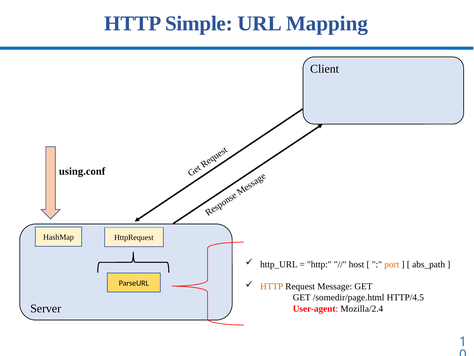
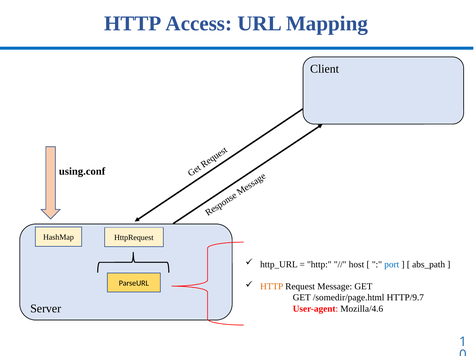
Simple: Simple -> Access
port colour: orange -> blue
HTTP/4.5: HTTP/4.5 -> HTTP/9.7
Mozilla/2.4: Mozilla/2.4 -> Mozilla/4.6
